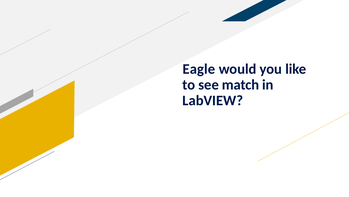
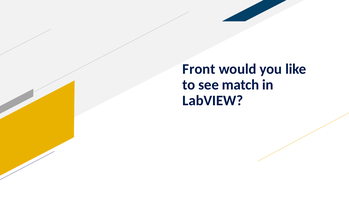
Eagle: Eagle -> Front
